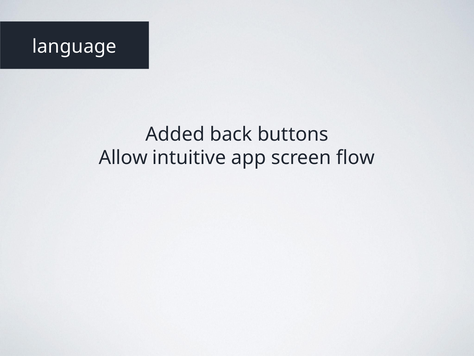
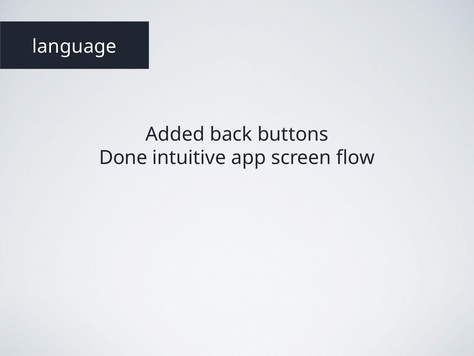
Allow: Allow -> Done
